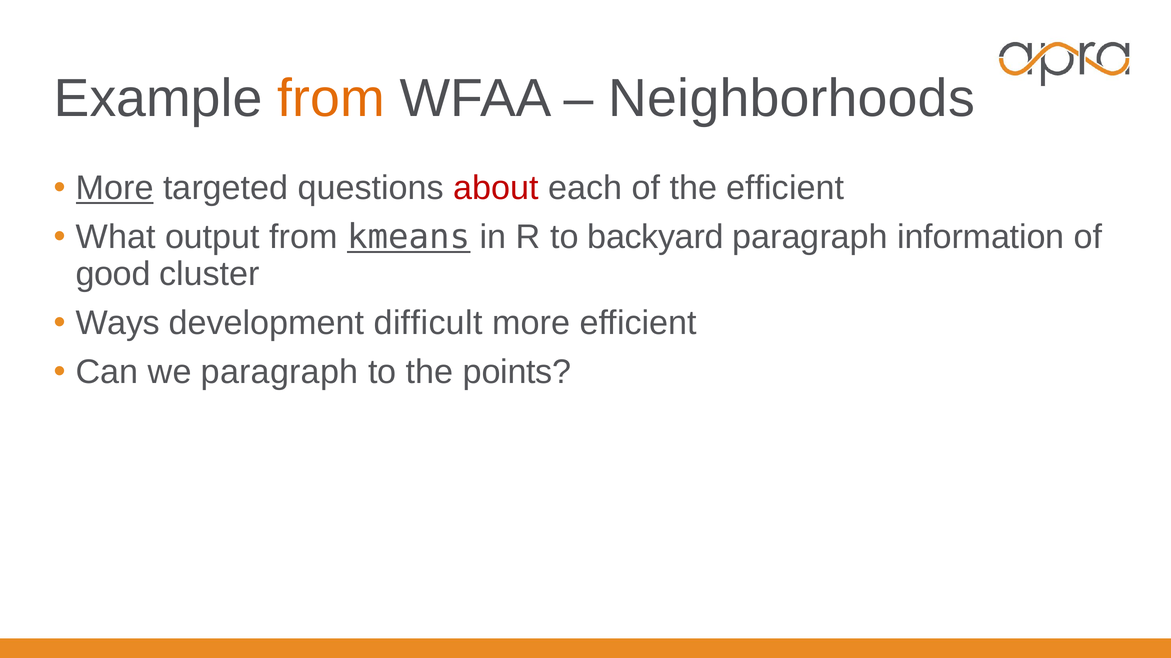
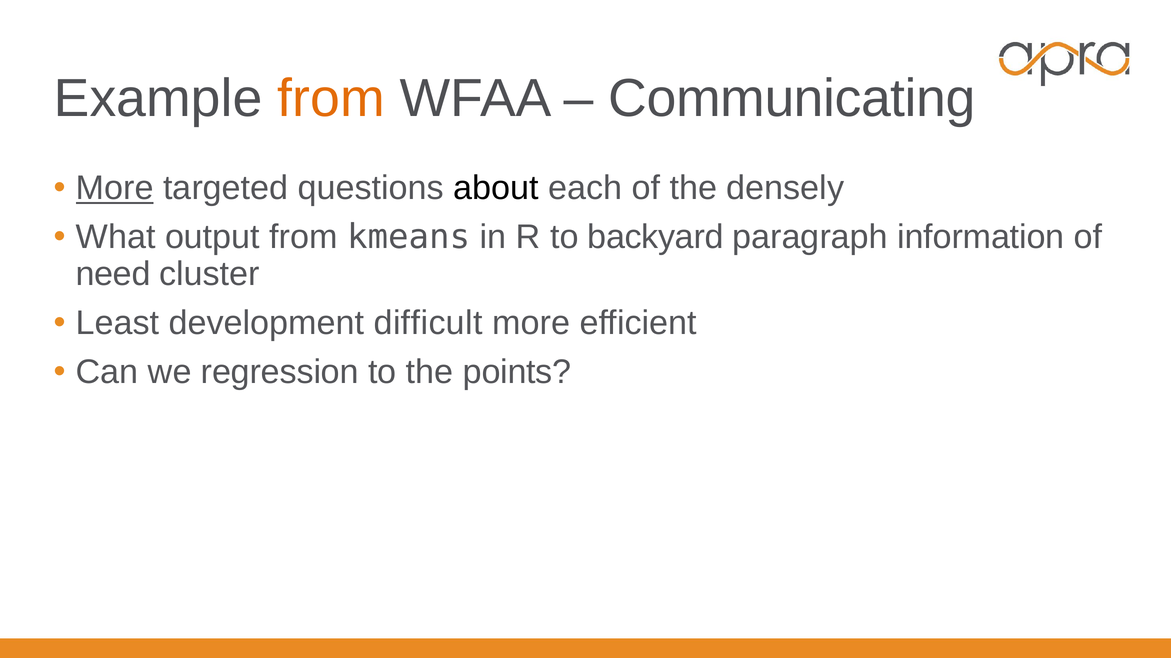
Neighborhoods: Neighborhoods -> Communicating
about colour: red -> black
the efficient: efficient -> densely
kmeans underline: present -> none
good: good -> need
Ways: Ways -> Least
we paragraph: paragraph -> regression
